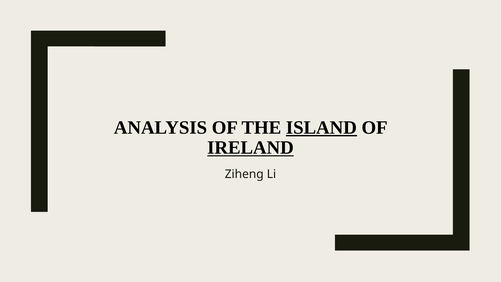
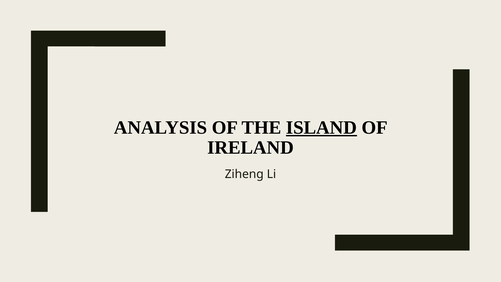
IRELAND underline: present -> none
